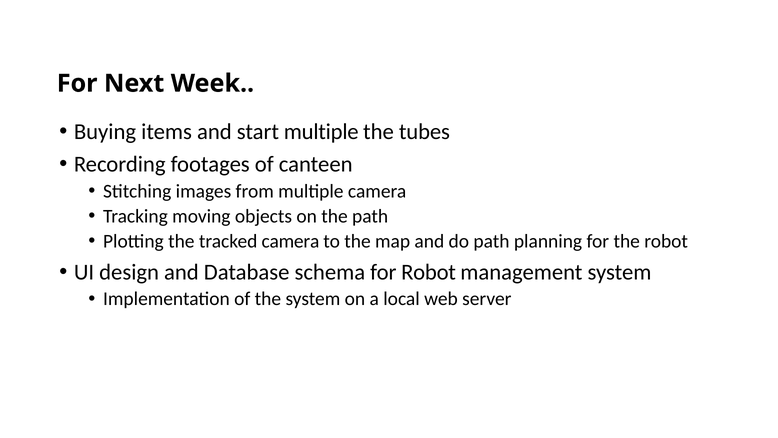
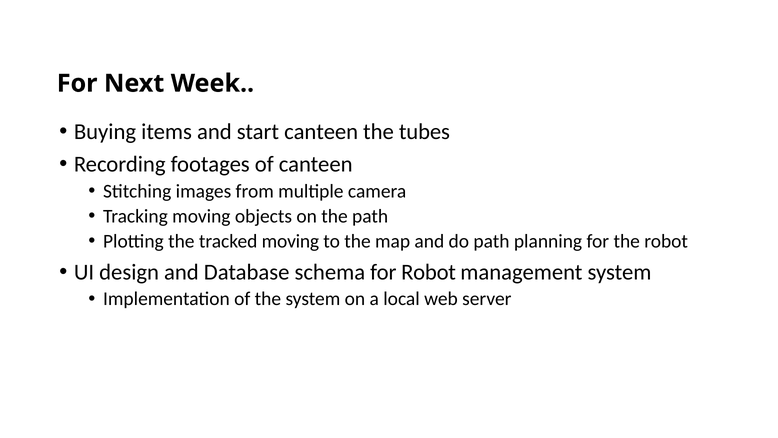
start multiple: multiple -> canteen
tracked camera: camera -> moving
